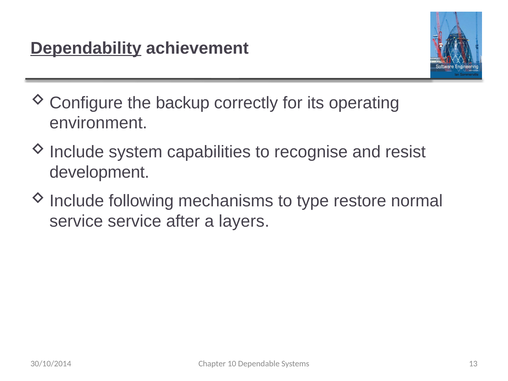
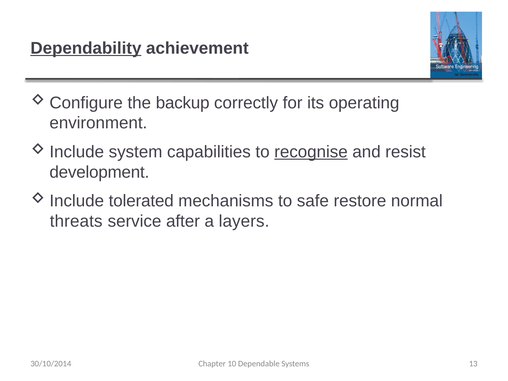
recognise underline: none -> present
following: following -> tolerated
type: type -> safe
service at (76, 221): service -> threats
